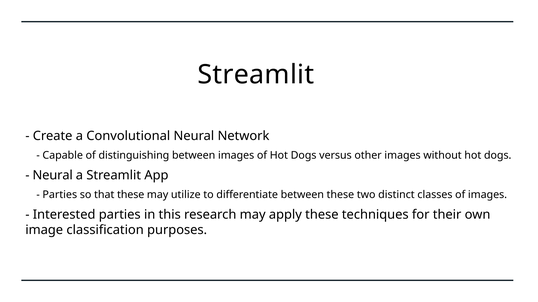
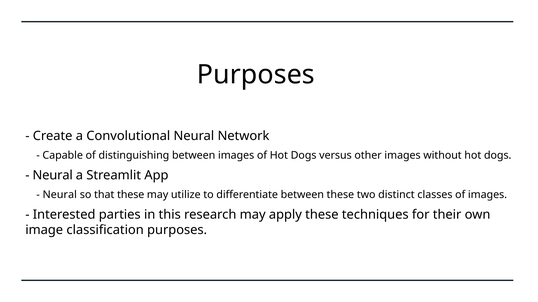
Streamlit at (256, 75): Streamlit -> Purposes
Parties at (60, 195): Parties -> Neural
